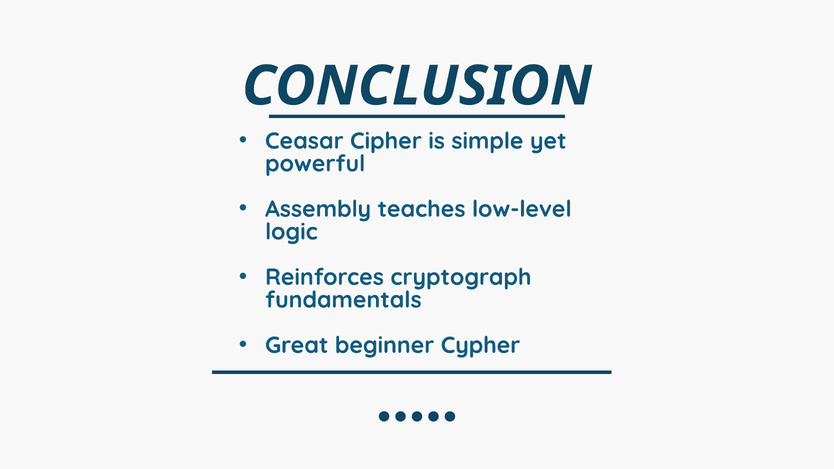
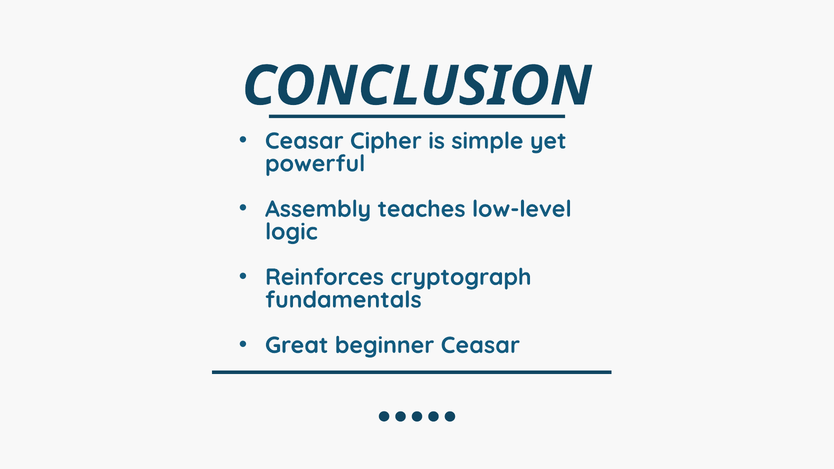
beginner Cypher: Cypher -> Ceasar
